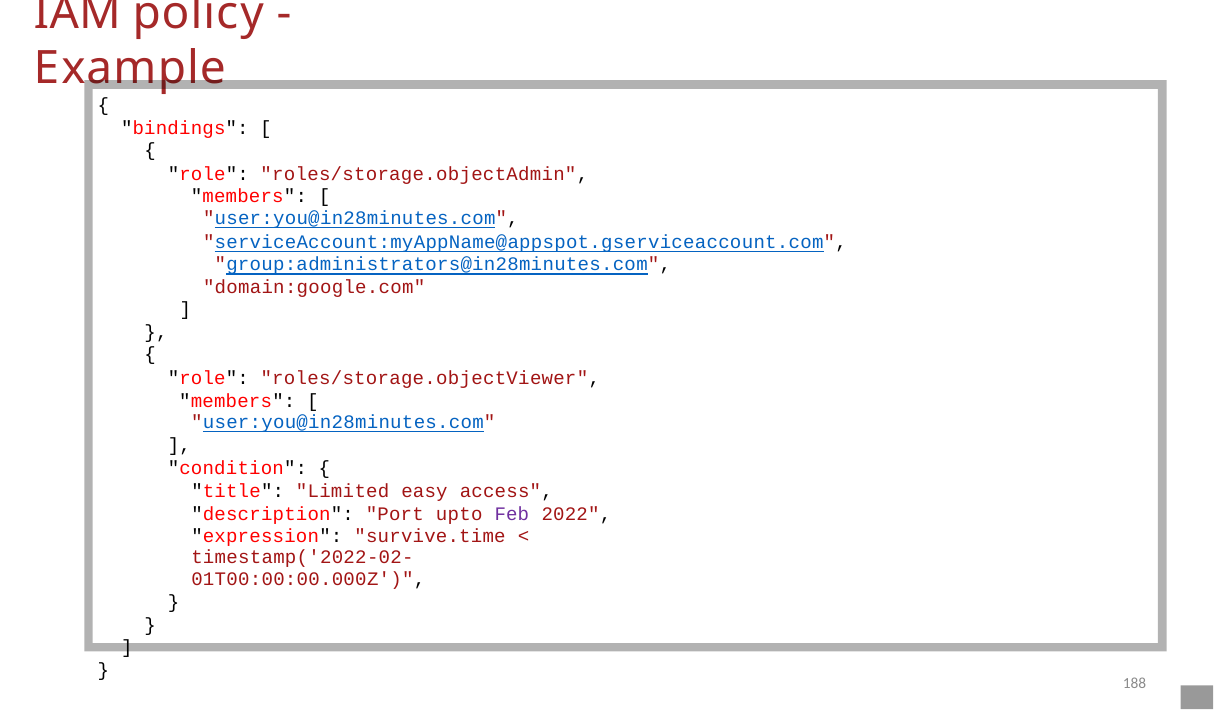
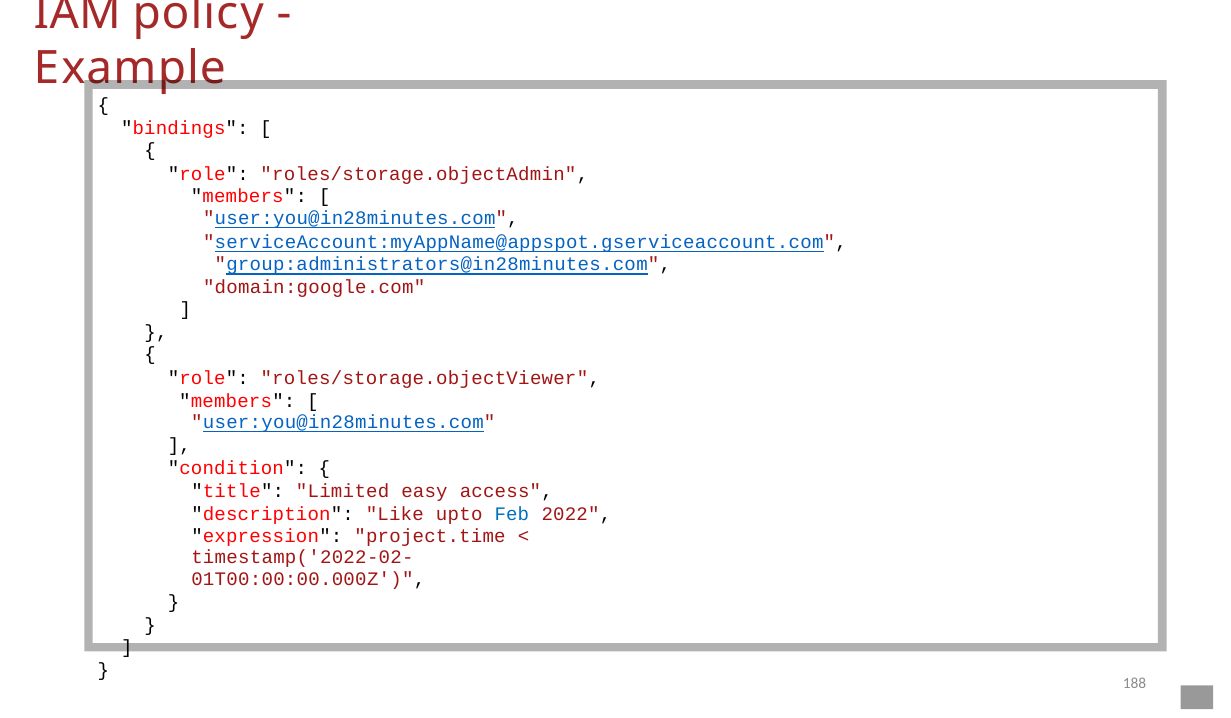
Port: Port -> Like
Feb colour: purple -> blue
survive.time: survive.time -> project.time
